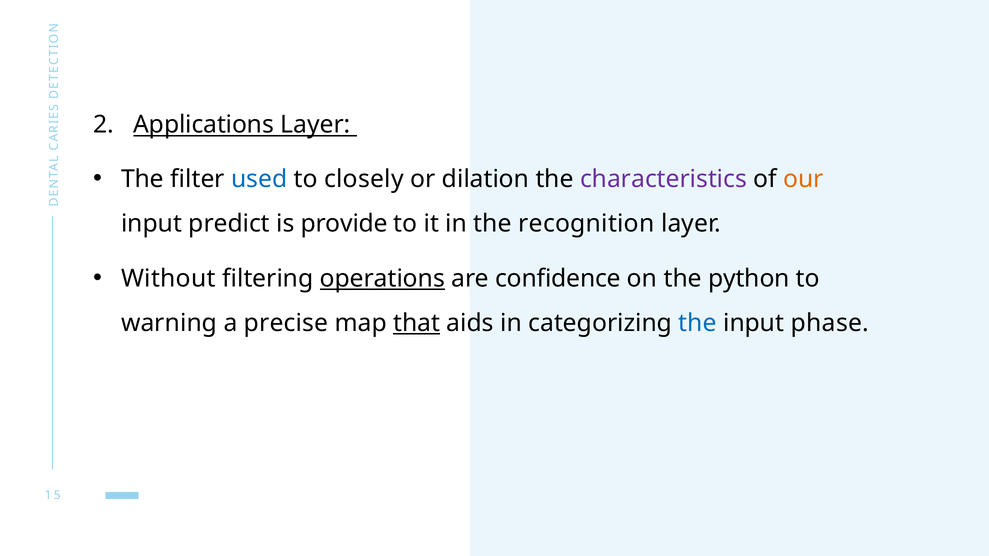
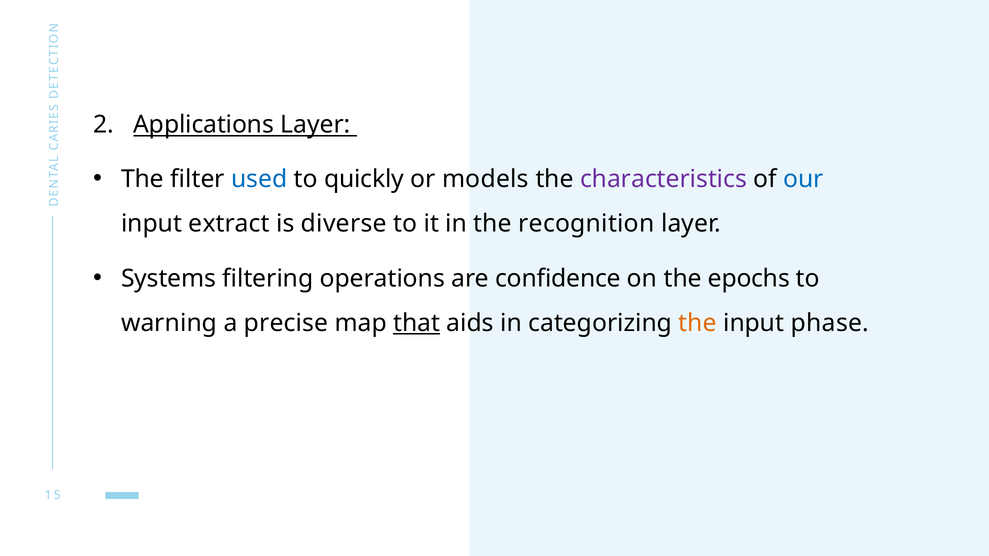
closely: closely -> quickly
dilation: dilation -> models
our colour: orange -> blue
predict: predict -> extract
provide: provide -> diverse
Without: Without -> Systems
operations underline: present -> none
python: python -> epochs
the at (698, 323) colour: blue -> orange
